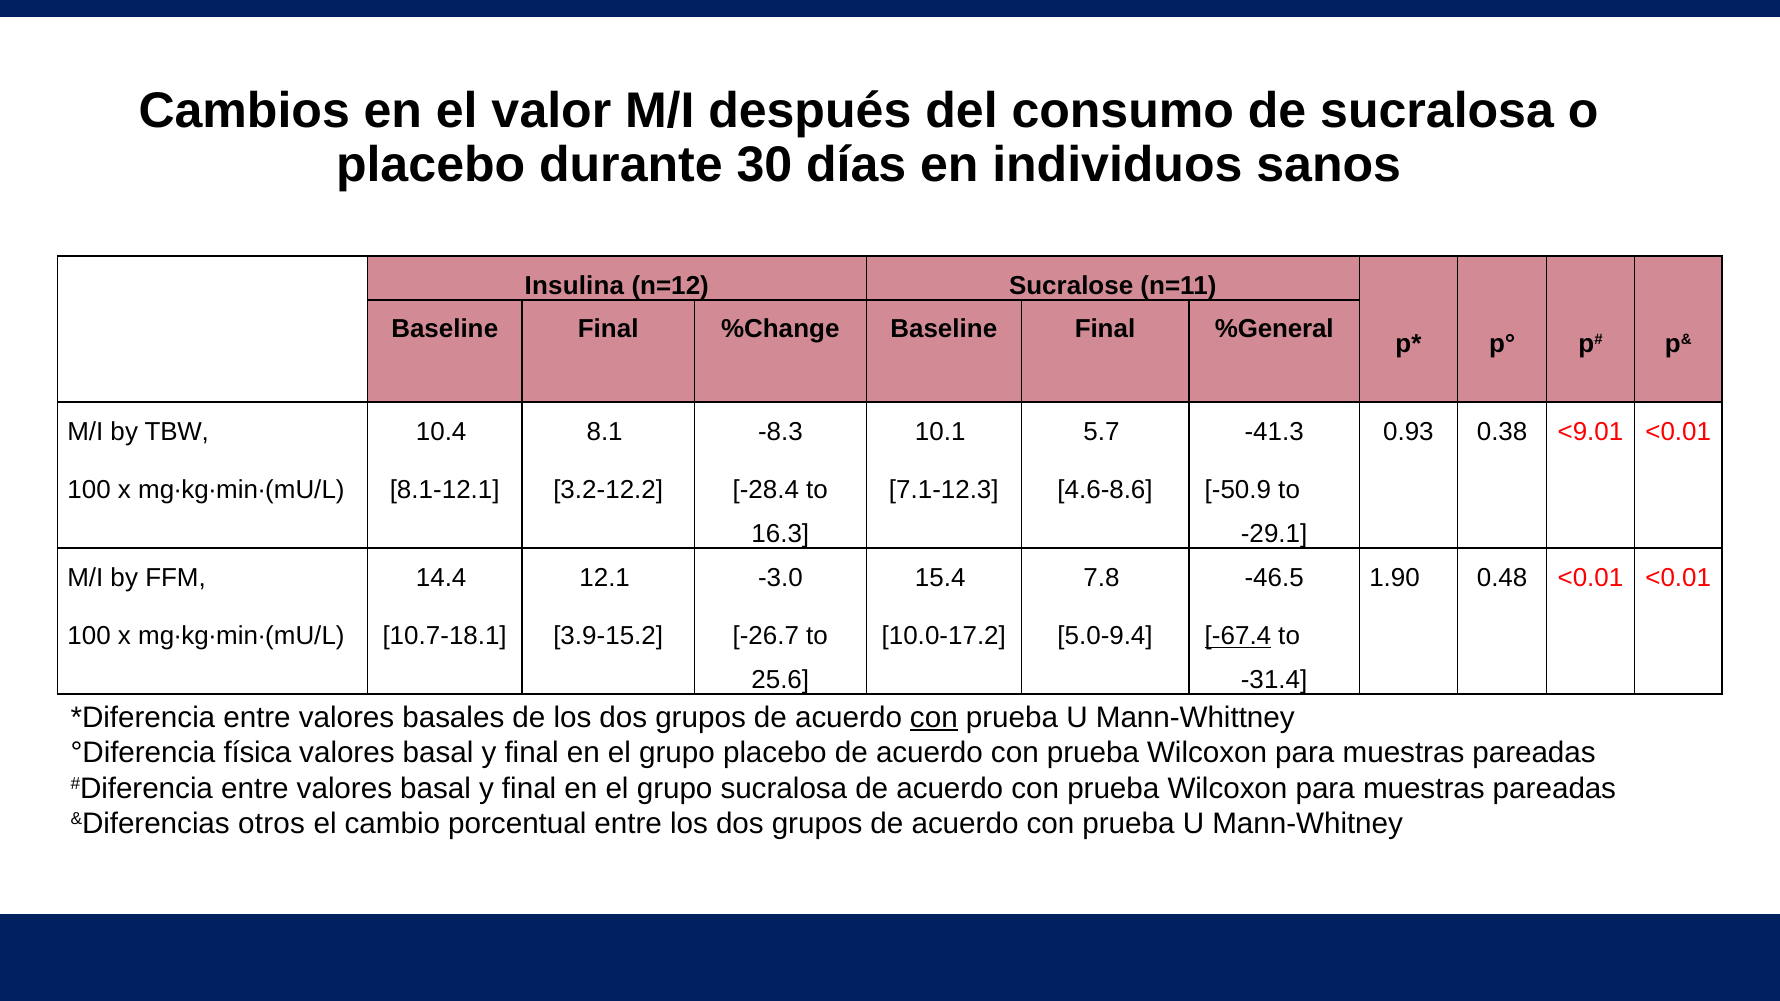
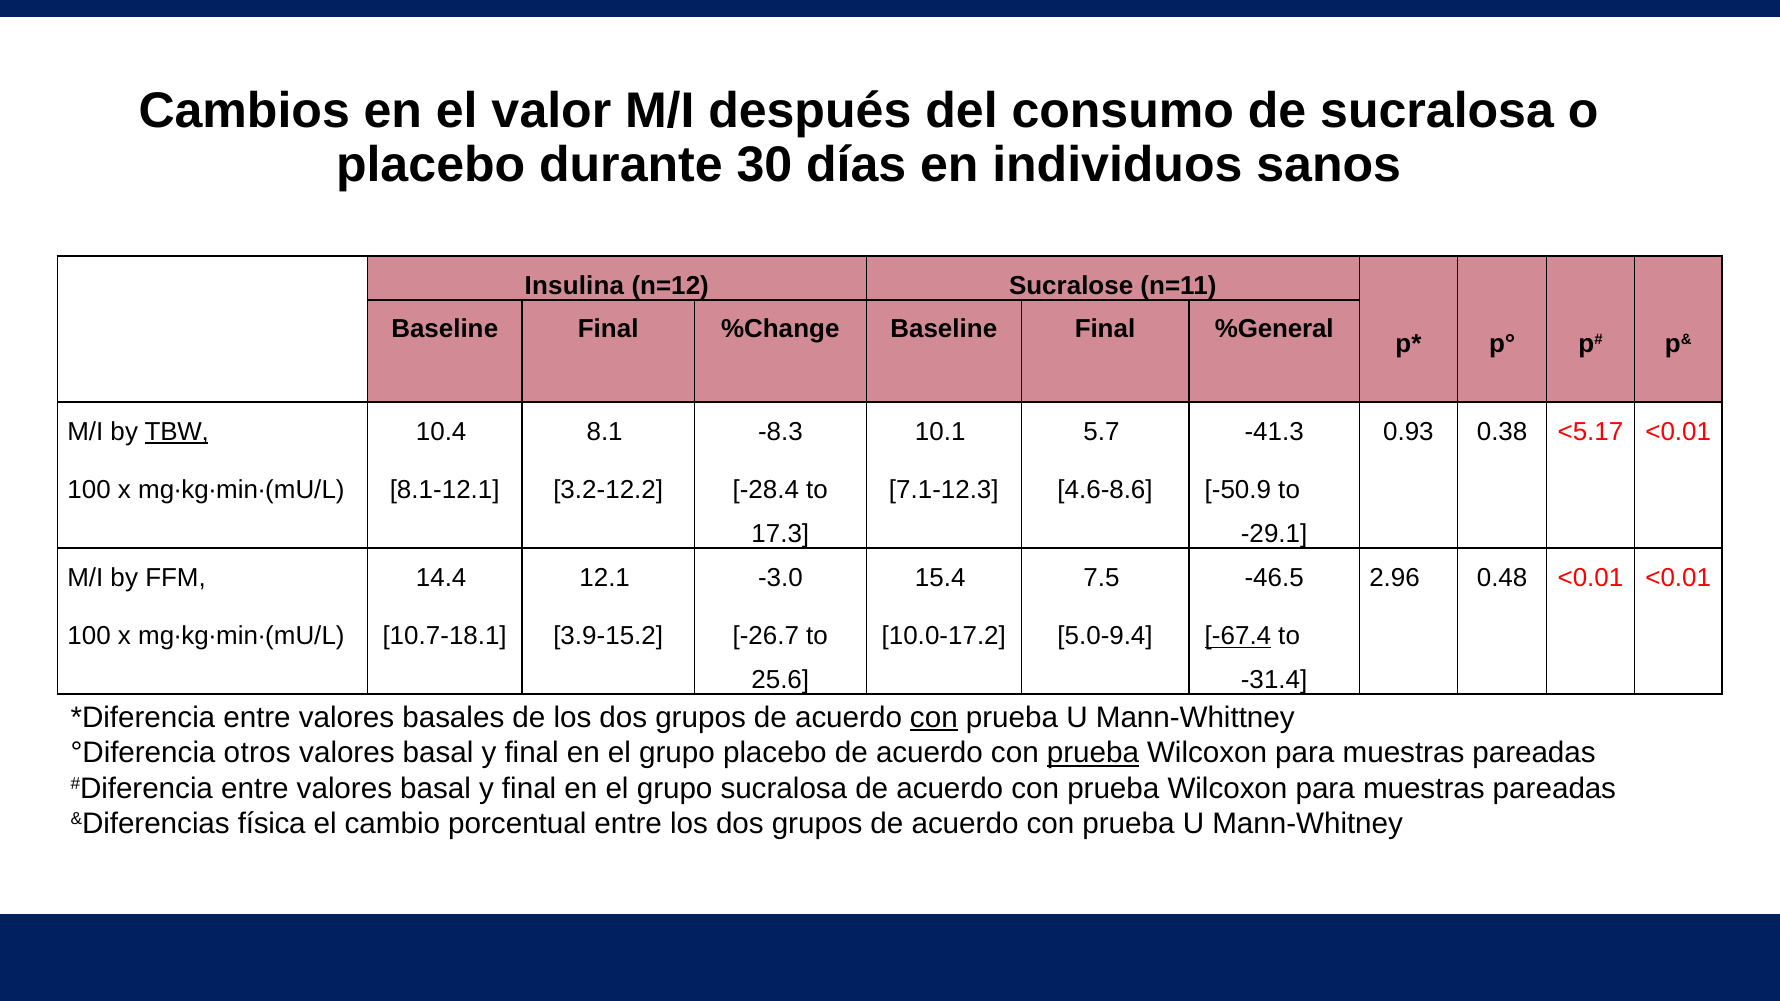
TBW underline: none -> present
<9.01: <9.01 -> <5.17
16.3: 16.3 -> 17.3
7.8: 7.8 -> 7.5
1.90: 1.90 -> 2.96
física: física -> otros
prueba at (1093, 753) underline: none -> present
otros: otros -> física
